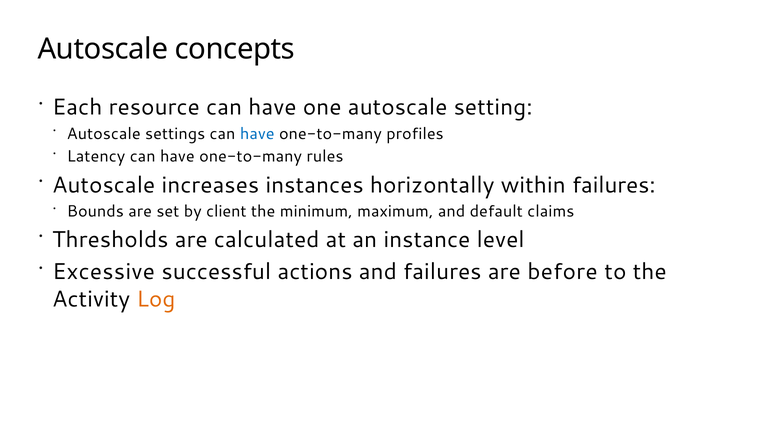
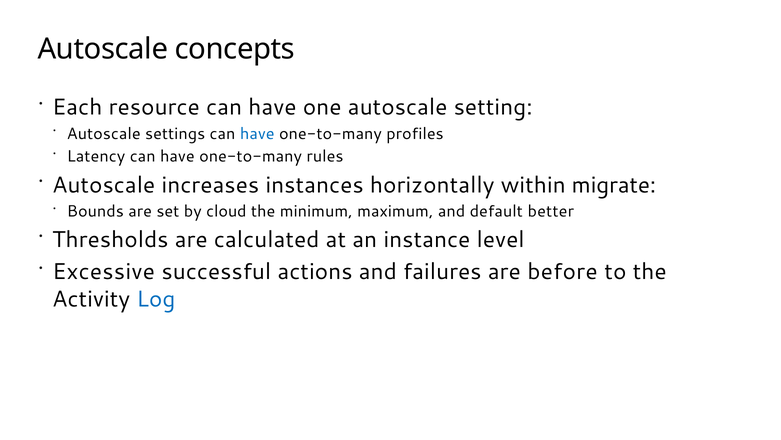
within failures: failures -> migrate
client: client -> cloud
claims: claims -> better
Log colour: orange -> blue
